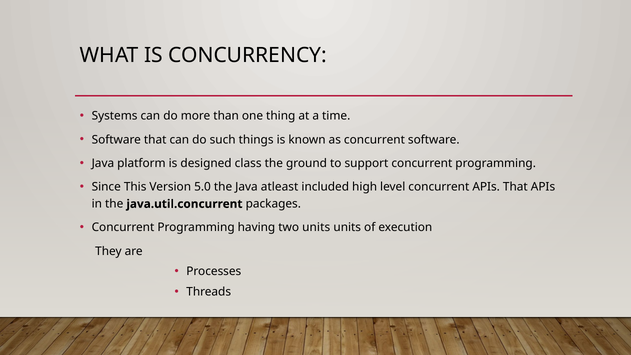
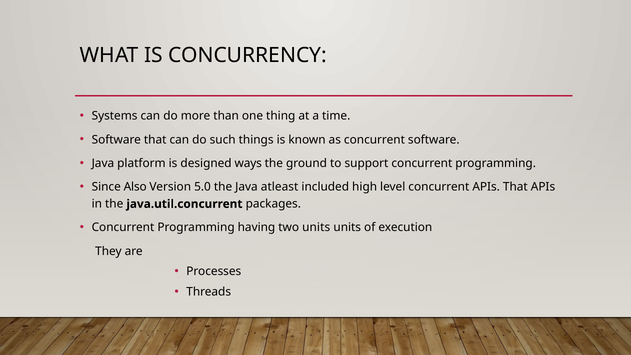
class: class -> ways
This: This -> Also
